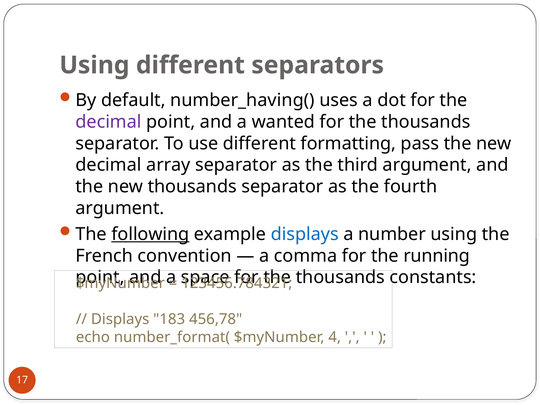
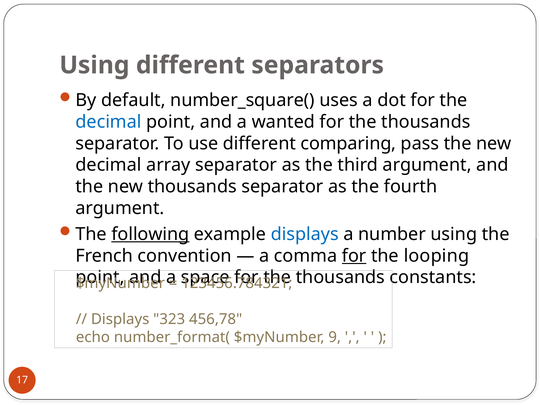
number_having(: number_having( -> number_square(
decimal at (109, 122) colour: purple -> blue
formatting: formatting -> comparing
for at (354, 256) underline: none -> present
running: running -> looping
183: 183 -> 323
4: 4 -> 9
